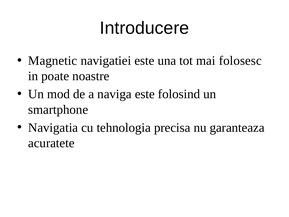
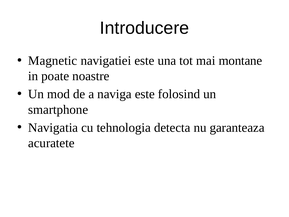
folosesc: folosesc -> montane
precisa: precisa -> detecta
